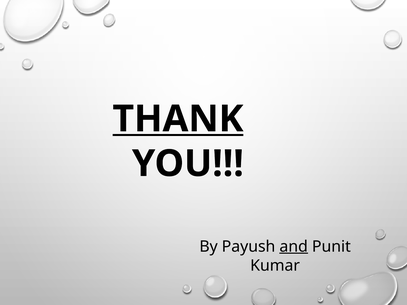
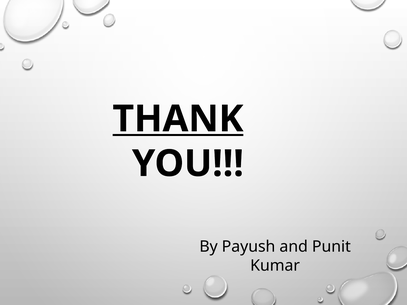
and underline: present -> none
